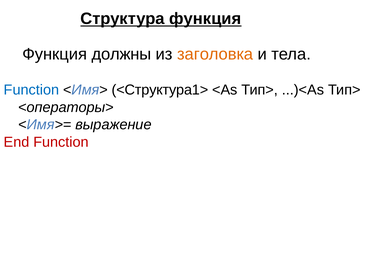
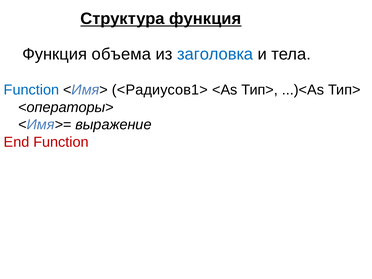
должны: должны -> объема
заголовка colour: orange -> blue
<Структура1>: <Структура1> -> <Радиусов1>
